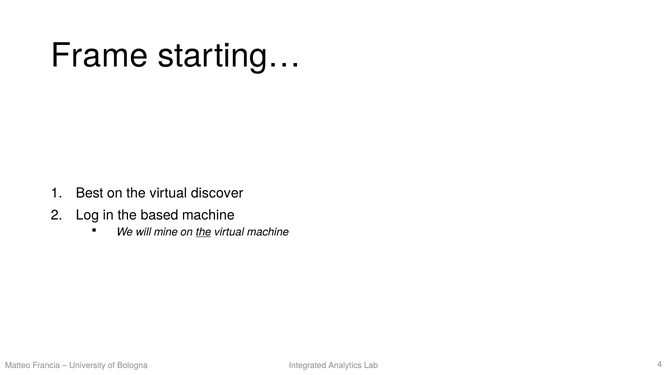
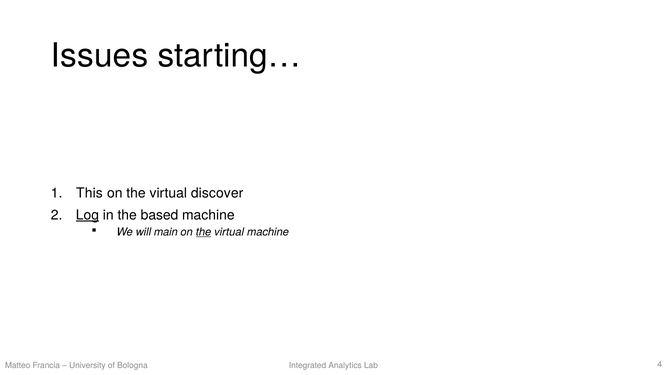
Frame: Frame -> Issues
Best: Best -> This
Log underline: none -> present
mine: mine -> main
